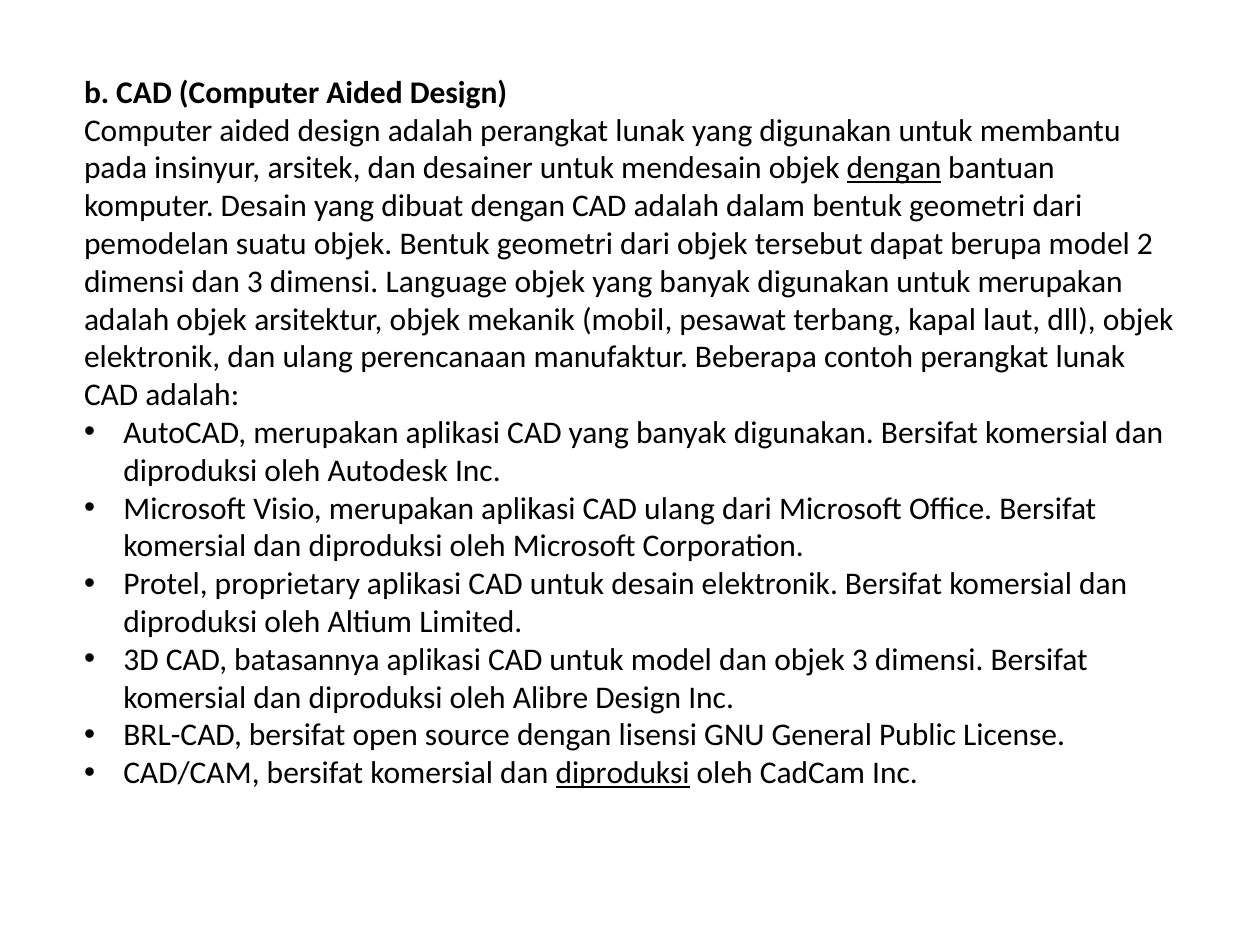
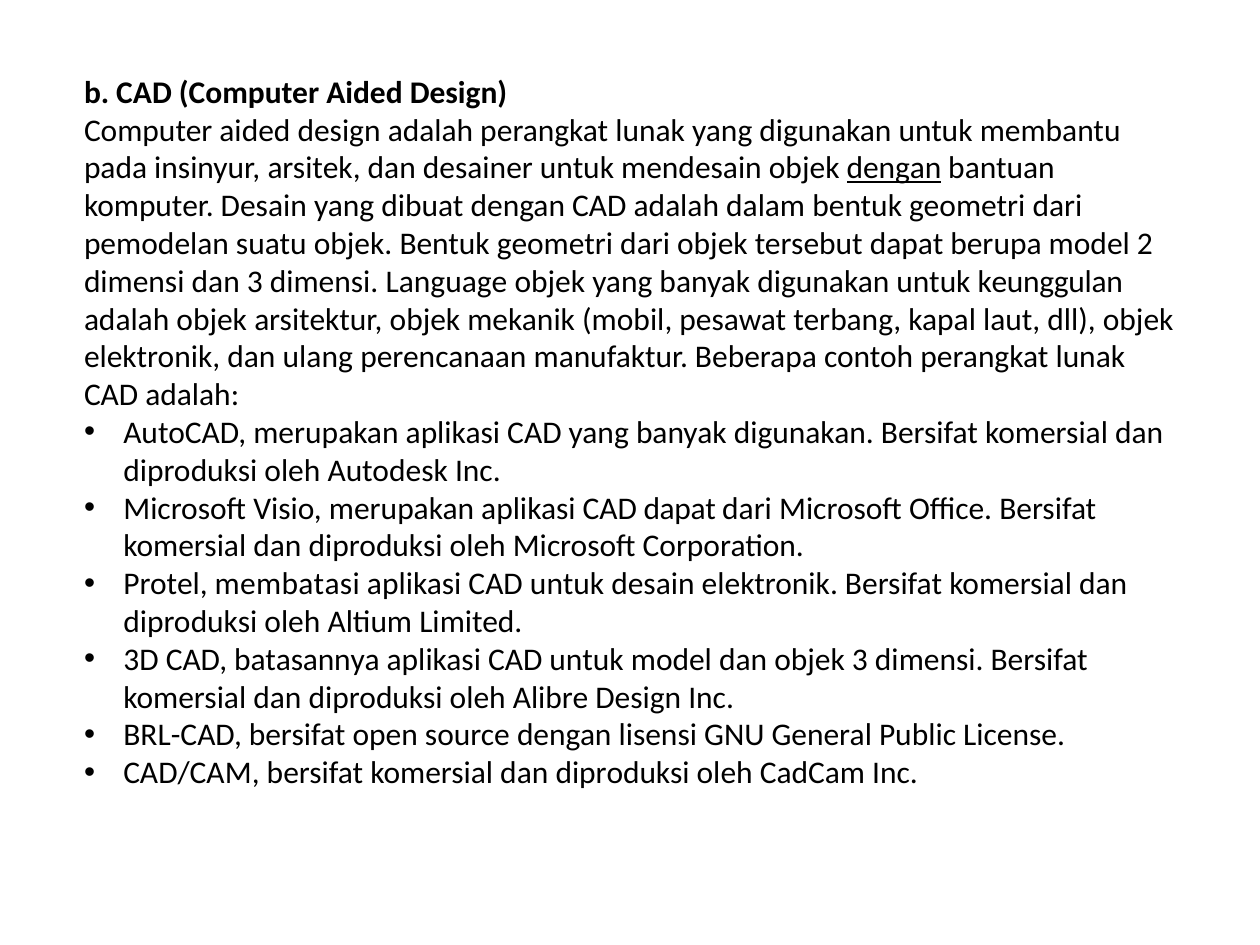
untuk merupakan: merupakan -> keunggulan
CAD ulang: ulang -> dapat
proprietary: proprietary -> membatasi
diproduksi at (623, 773) underline: present -> none
